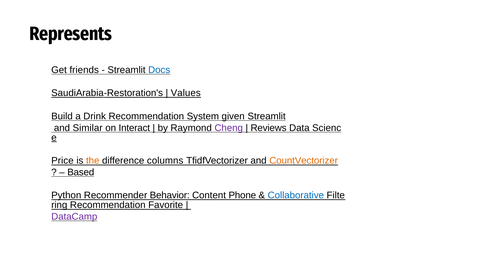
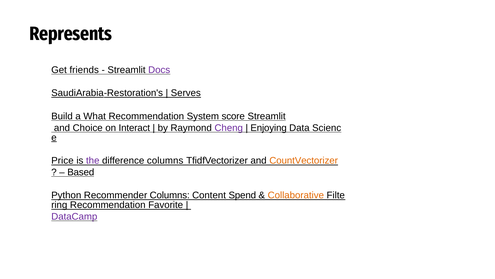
Docs colour: blue -> purple
Values: Values -> Serves
Drink: Drink -> What
given: given -> score
Similar: Similar -> Choice
Reviews: Reviews -> Enjoying
the colour: orange -> purple
Recommender Behavior: Behavior -> Columns
Phone: Phone -> Spend
Collaborative colour: blue -> orange
